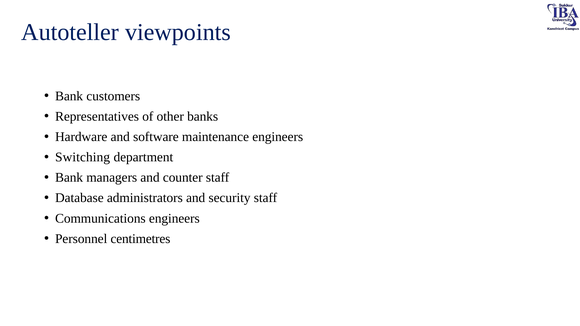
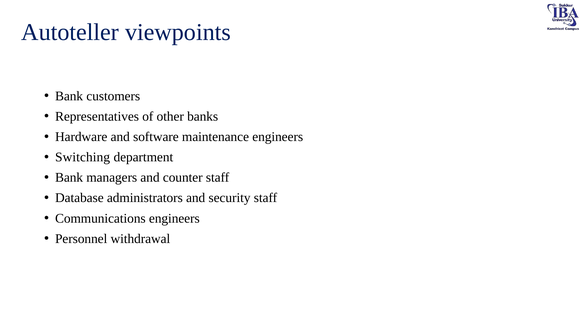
centimetres: centimetres -> withdrawal
